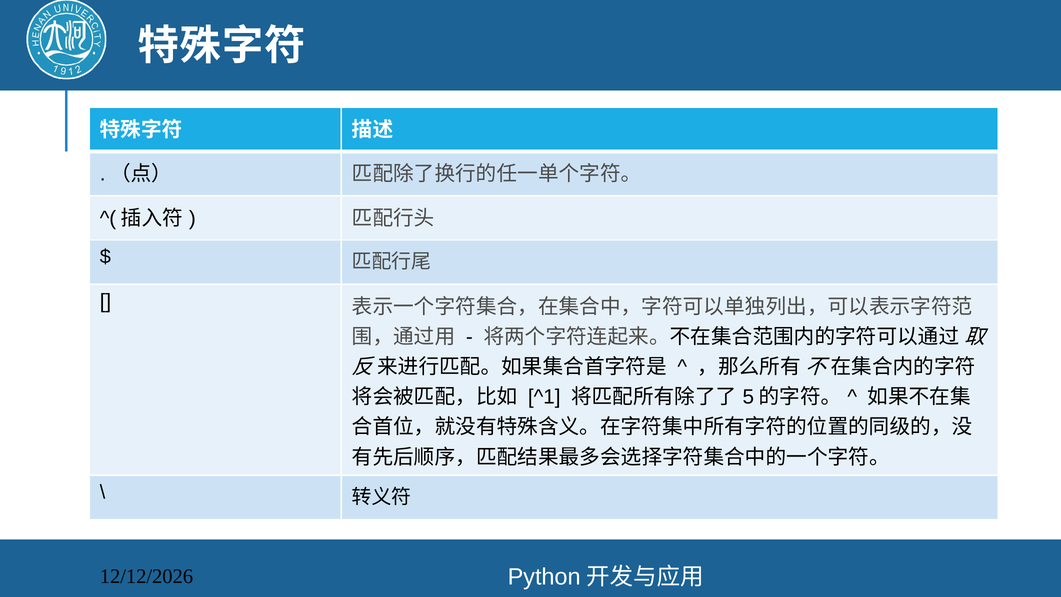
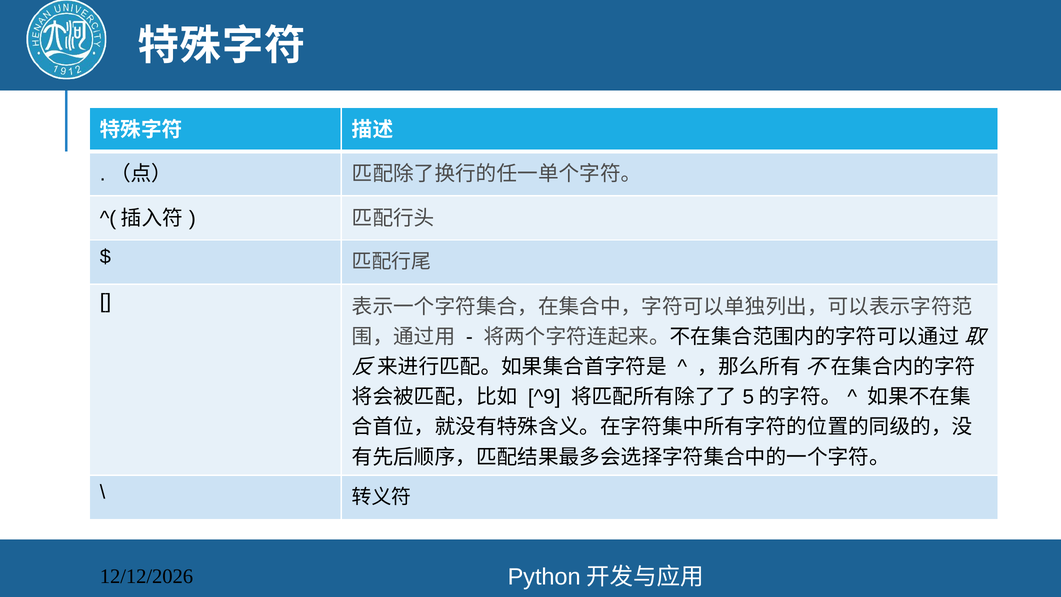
^1: ^1 -> ^9
